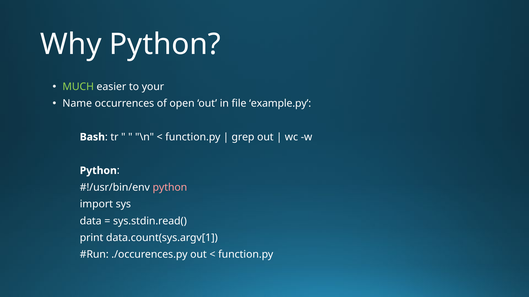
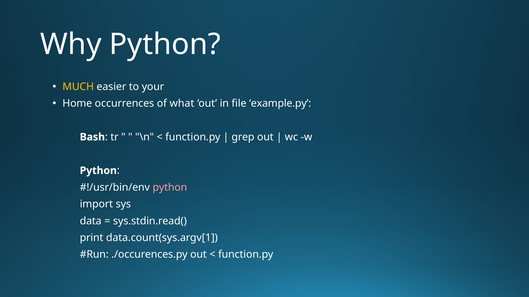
MUCH colour: light green -> yellow
Name: Name -> Home
open: open -> what
